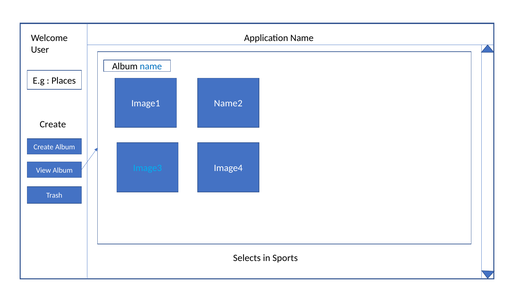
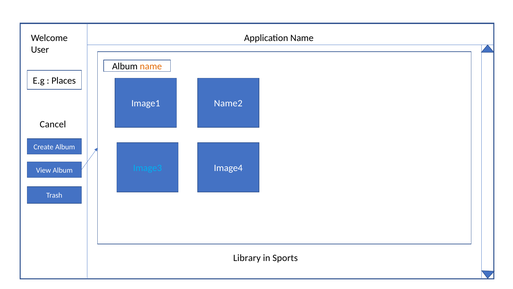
name at (151, 66) colour: blue -> orange
Create at (53, 124): Create -> Cancel
Selects: Selects -> Library
